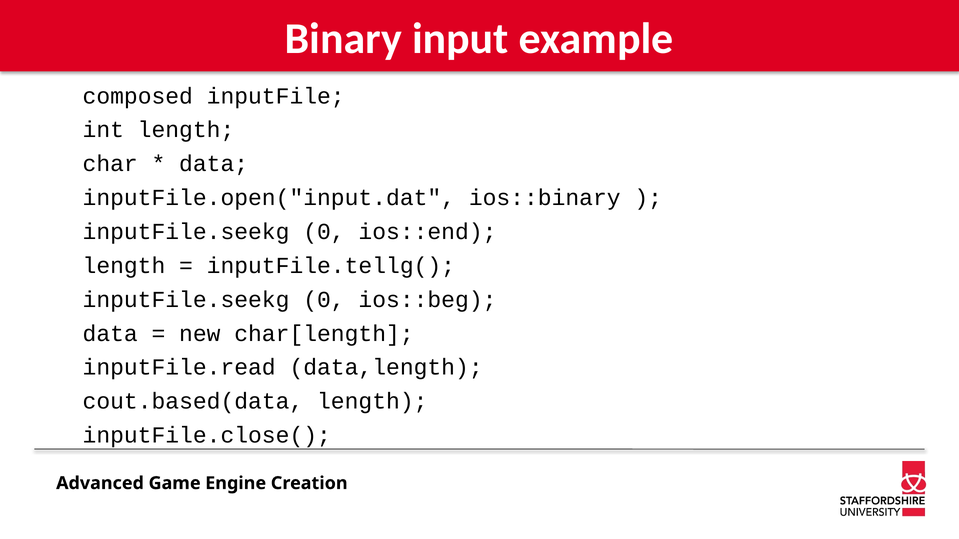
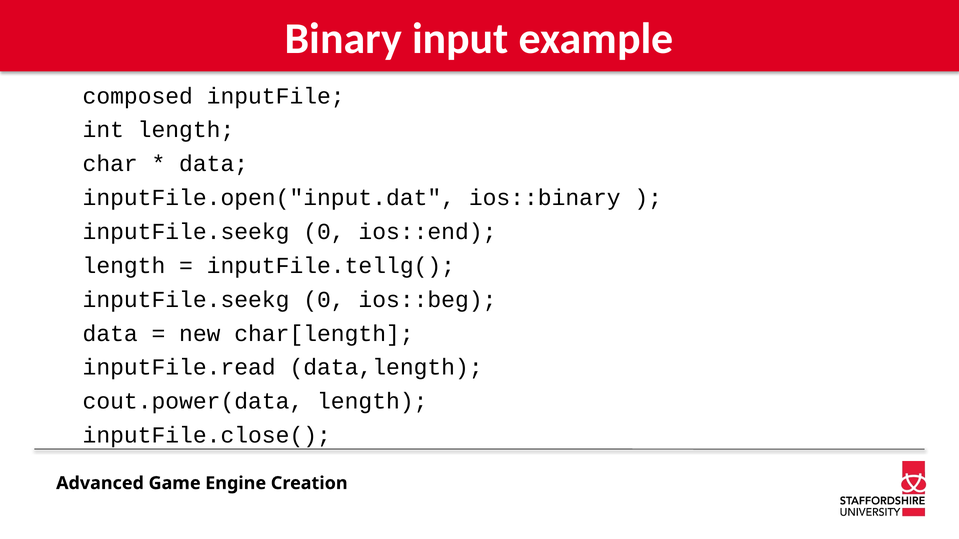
cout.based(data: cout.based(data -> cout.power(data
